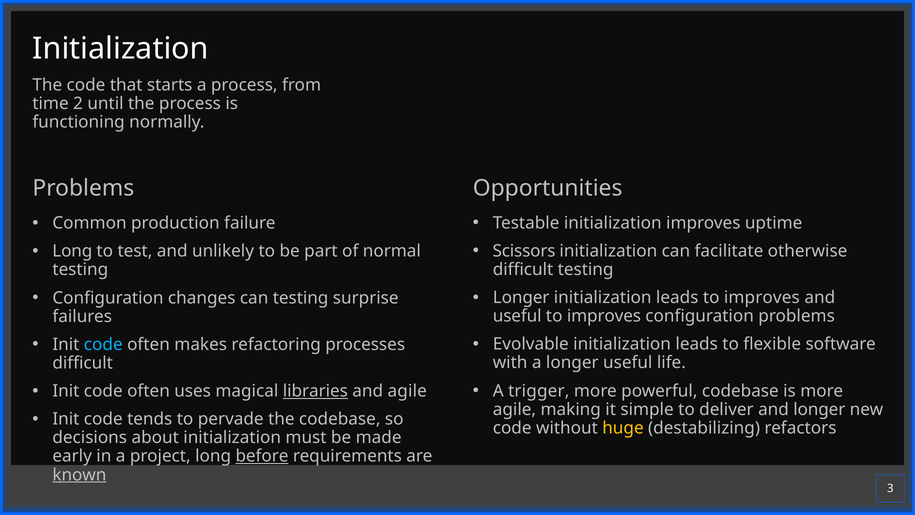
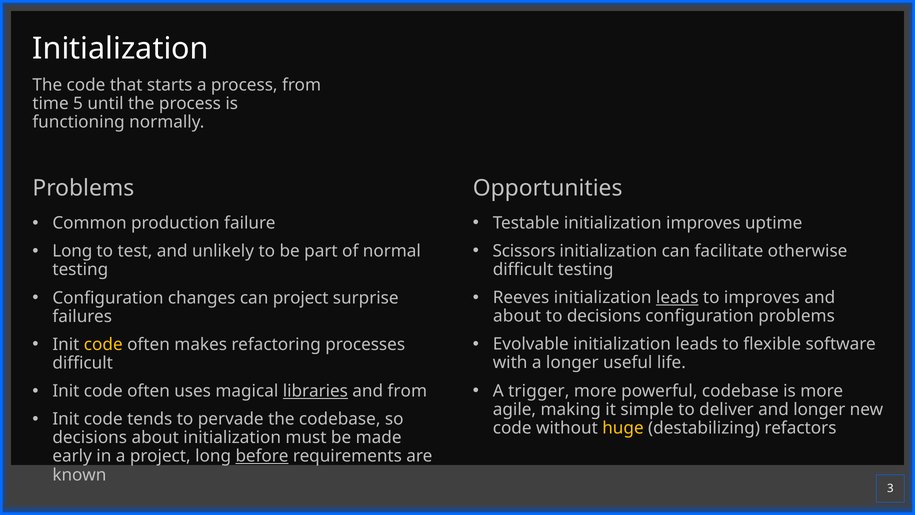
2: 2 -> 5
Longer at (521, 297): Longer -> Reeves
leads at (677, 297) underline: none -> present
can testing: testing -> project
useful at (517, 316): useful -> about
improves at (604, 316): improves -> decisions
code at (103, 344) colour: light blue -> yellow
and agile: agile -> from
known underline: present -> none
